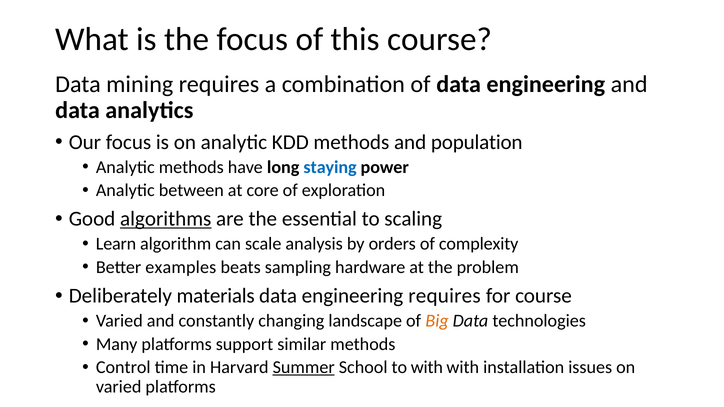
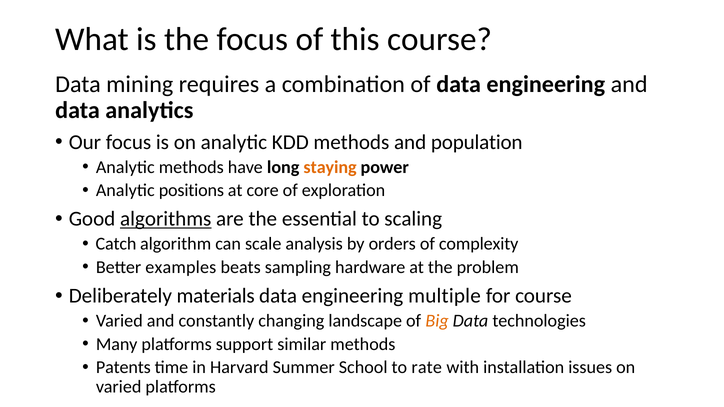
staying colour: blue -> orange
between: between -> positions
Learn: Learn -> Catch
engineering requires: requires -> multiple
Control: Control -> Patents
Summer underline: present -> none
to with: with -> rate
